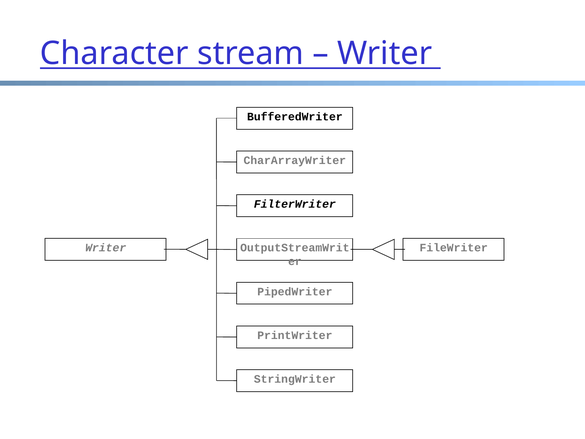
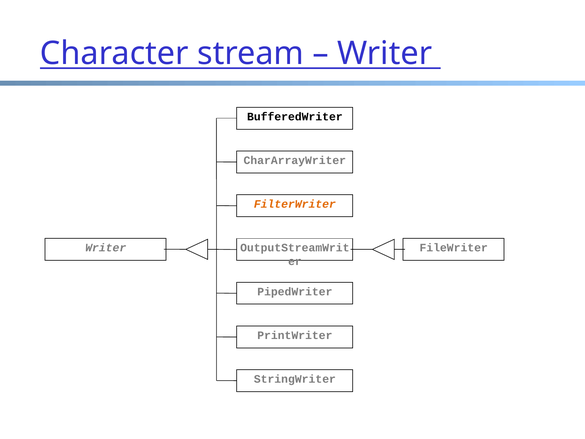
FilterWriter colour: black -> orange
